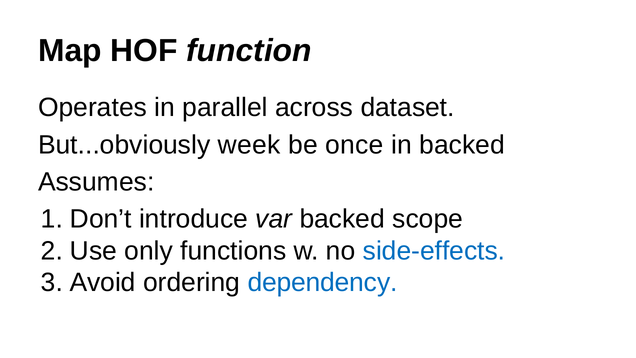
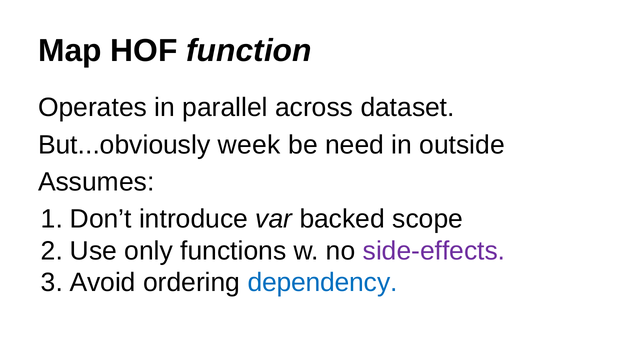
once: once -> need
in backed: backed -> outside
side-effects colour: blue -> purple
